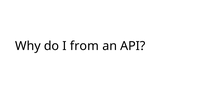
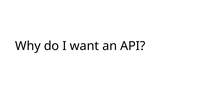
from: from -> want
